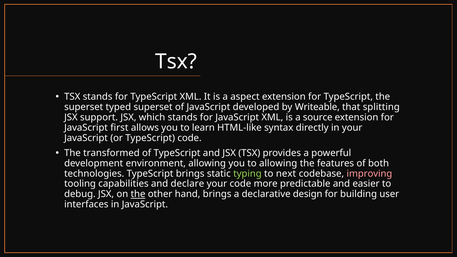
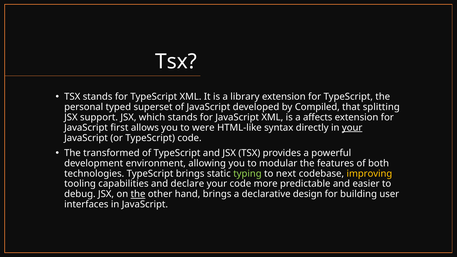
aspect: aspect -> library
superset at (84, 107): superset -> personal
Writeable: Writeable -> Compiled
source: source -> affects
learn: learn -> were
your at (352, 128) underline: none -> present
to allowing: allowing -> modular
improving colour: pink -> yellow
